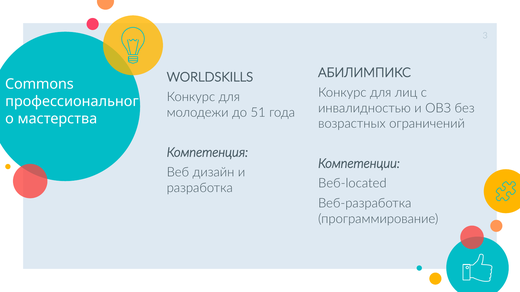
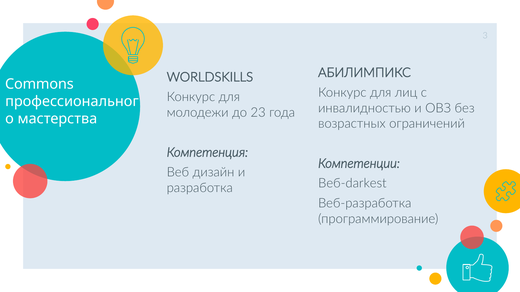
51: 51 -> 23
Веб-located: Веб-located -> Веб-darkest
